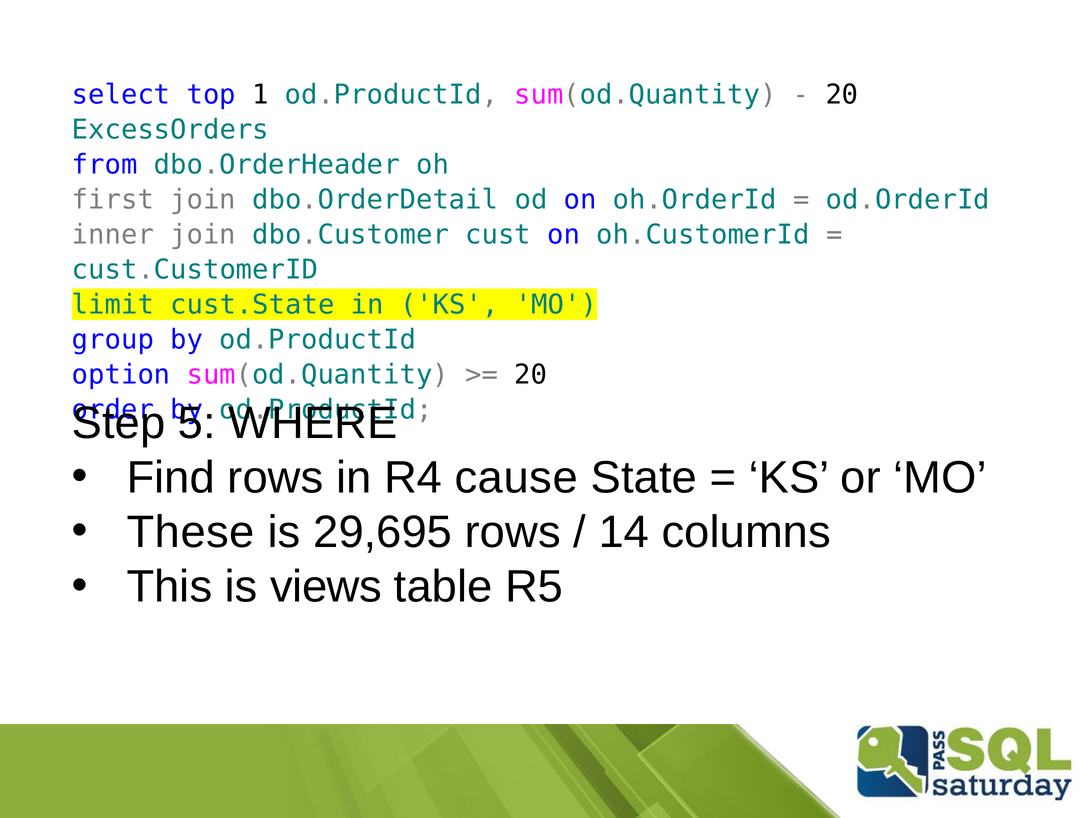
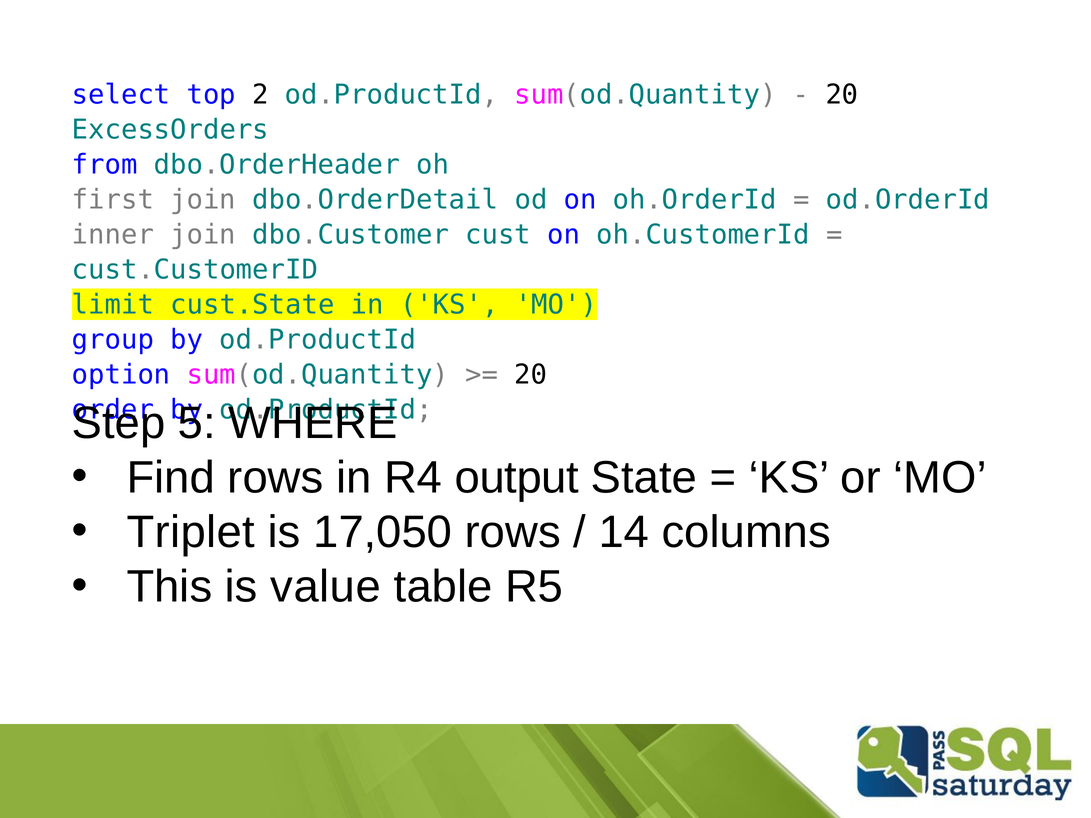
1: 1 -> 2
cause: cause -> output
These: These -> Triplet
29,695: 29,695 -> 17,050
views: views -> value
